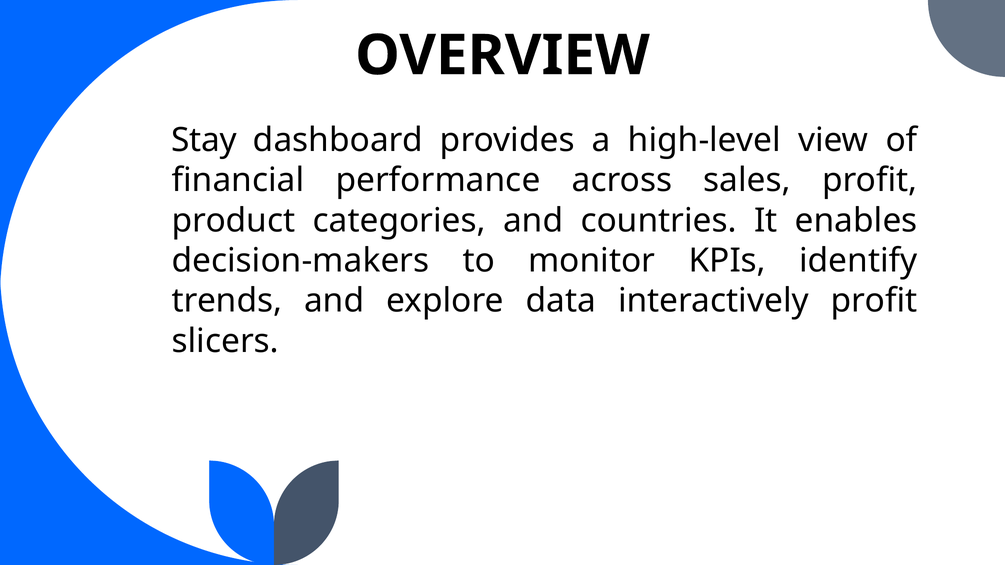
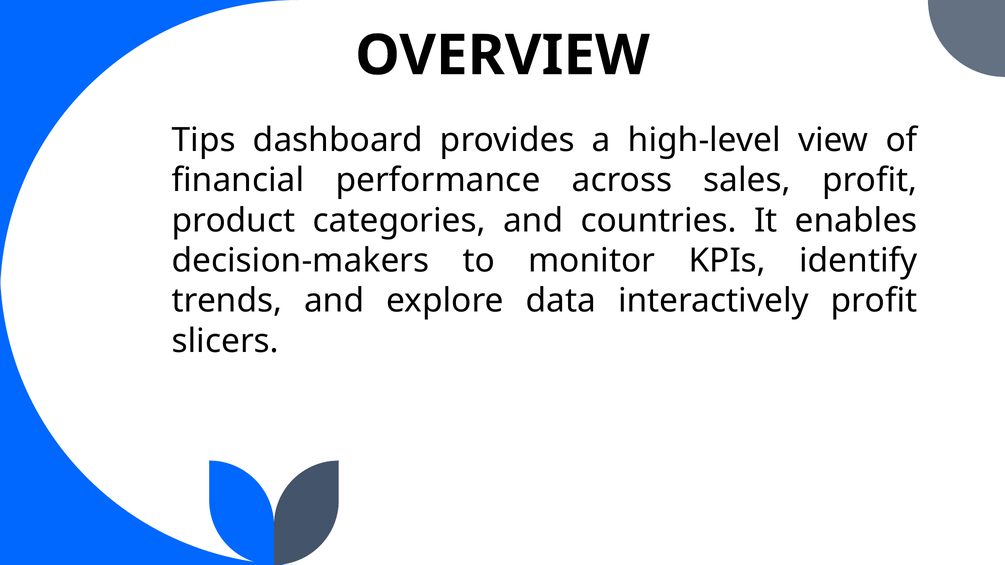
Stay: Stay -> Tips
